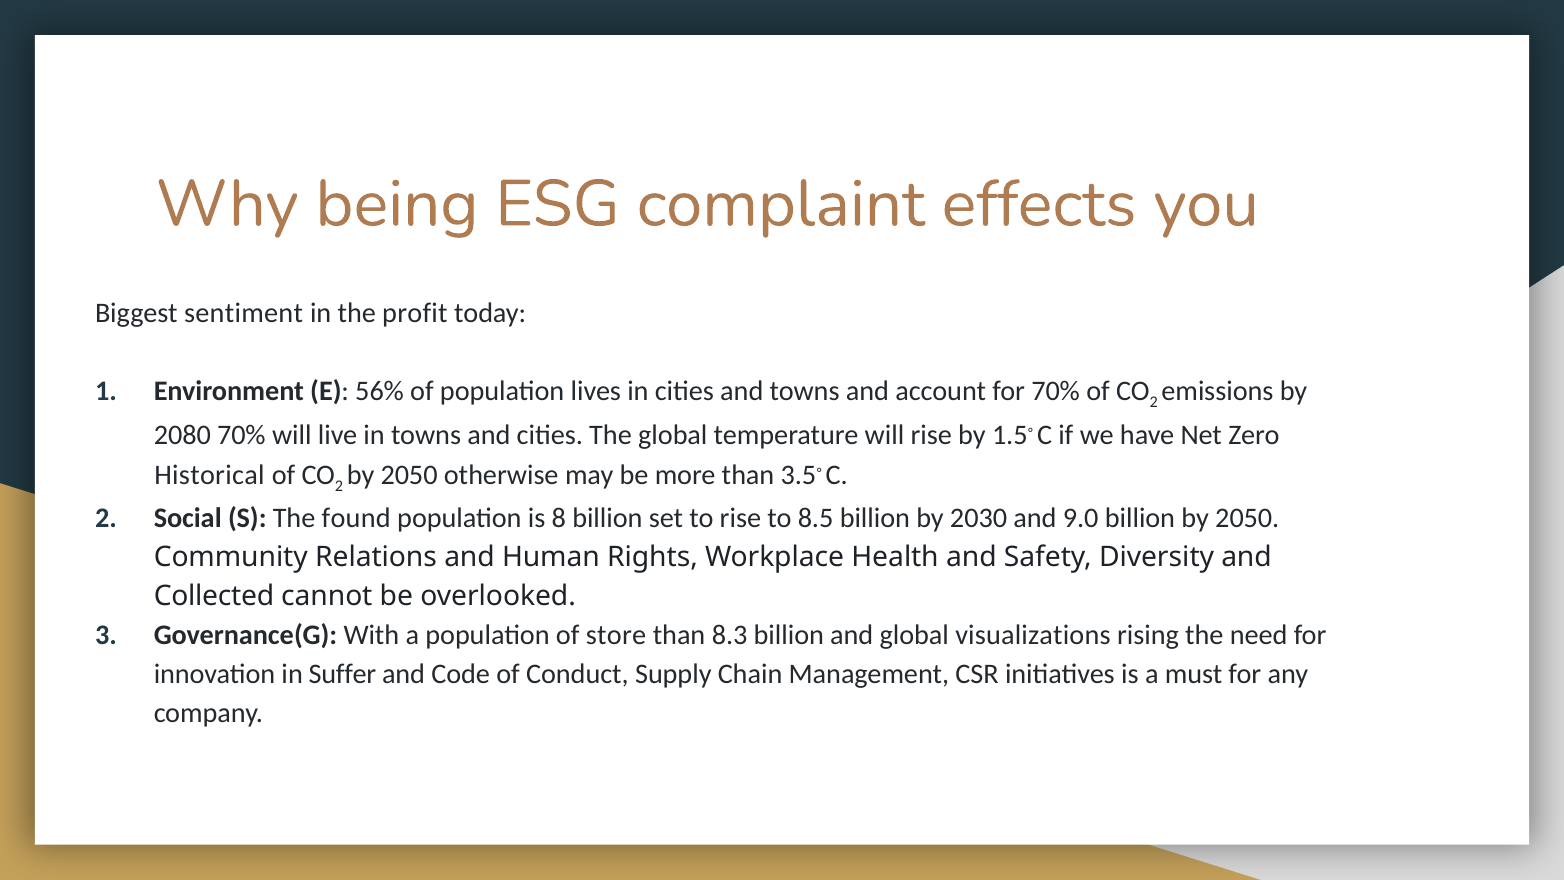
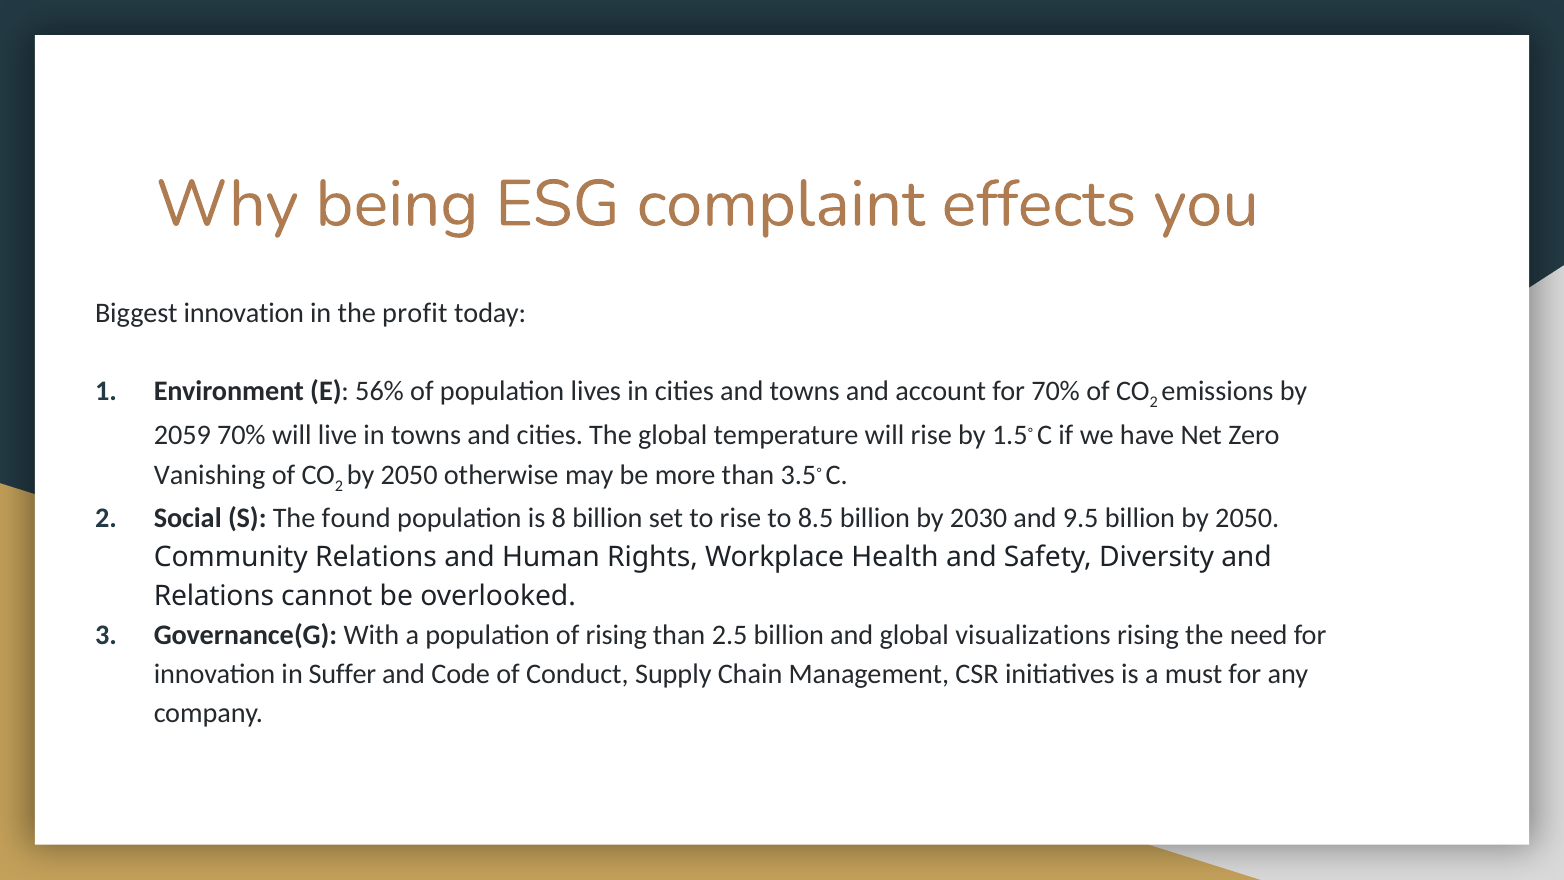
Biggest sentiment: sentiment -> innovation
2080: 2080 -> 2059
Historical: Historical -> Vanishing
9.0: 9.0 -> 9.5
Collected at (214, 596): Collected -> Relations
of store: store -> rising
8.3: 8.3 -> 2.5
